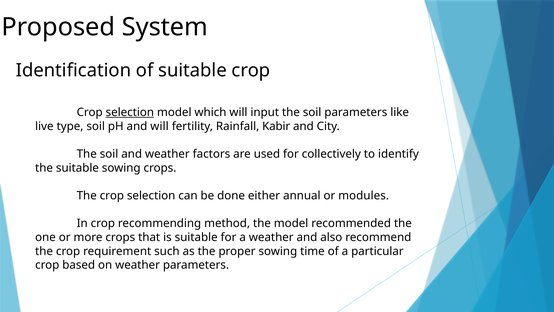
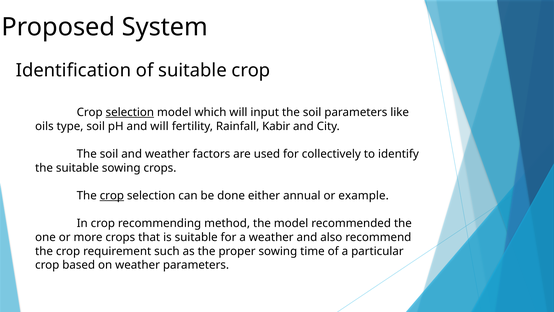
live: live -> oils
crop at (112, 195) underline: none -> present
modules: modules -> example
